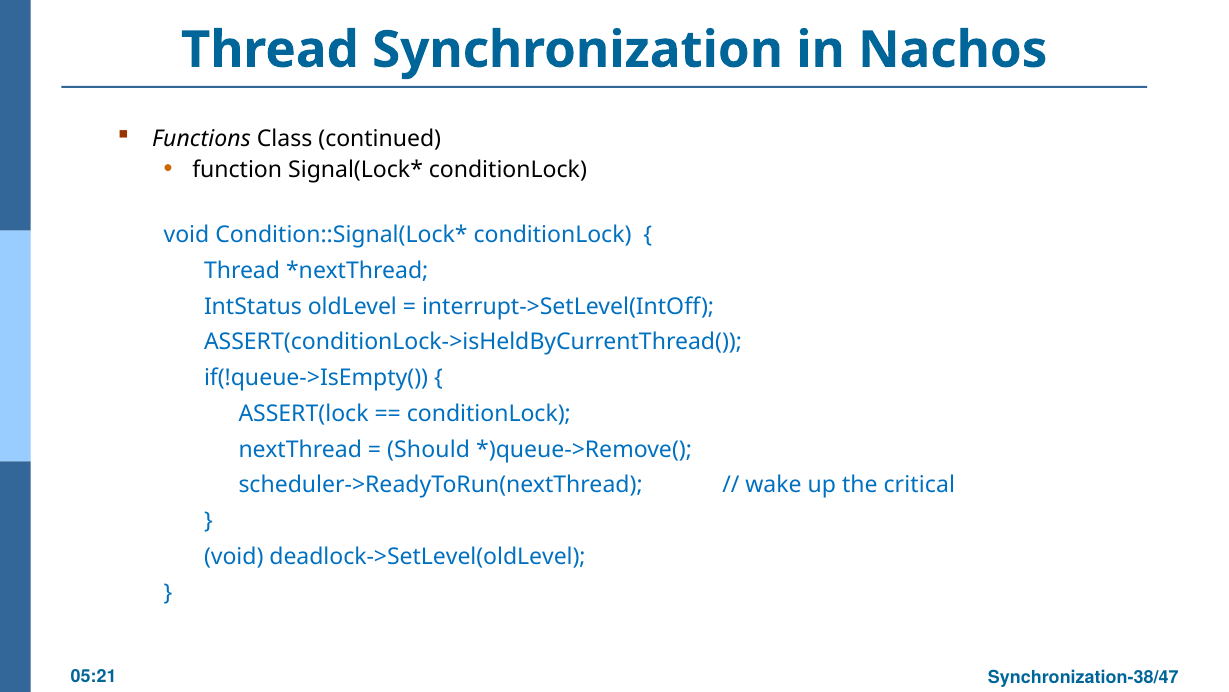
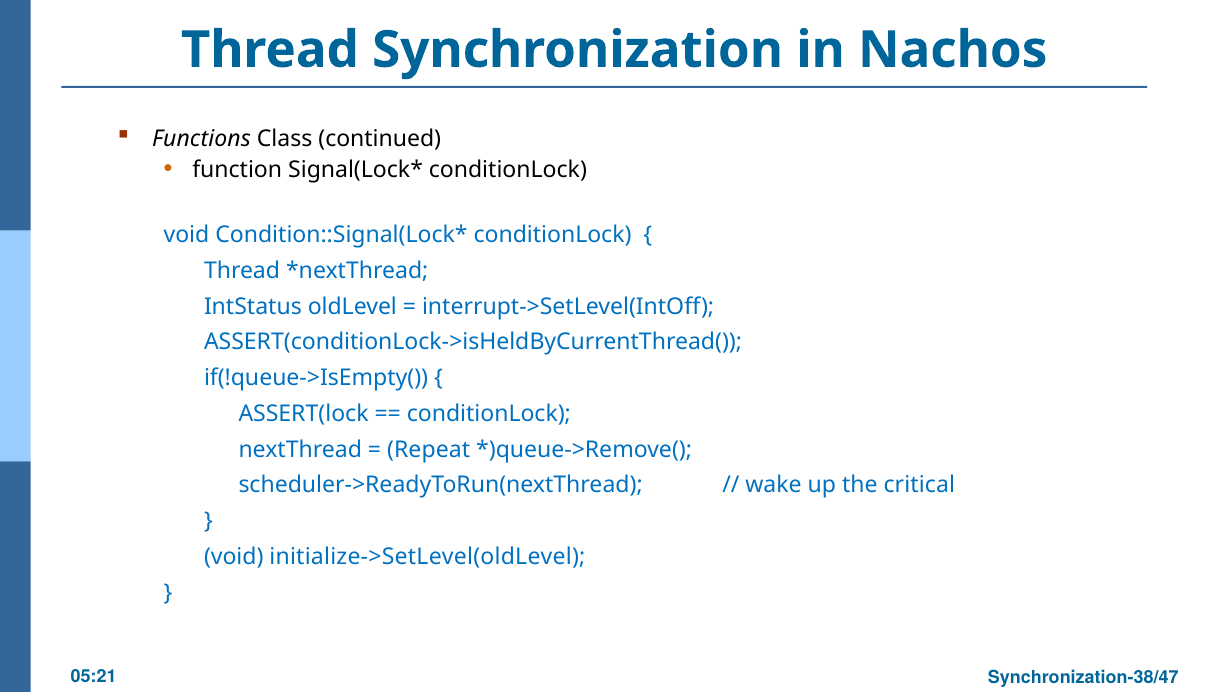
Should: Should -> Repeat
deadlock->SetLevel(oldLevel: deadlock->SetLevel(oldLevel -> initialize->SetLevel(oldLevel
